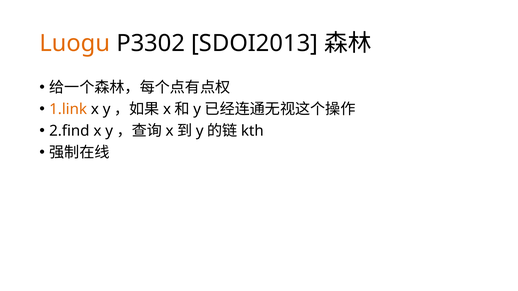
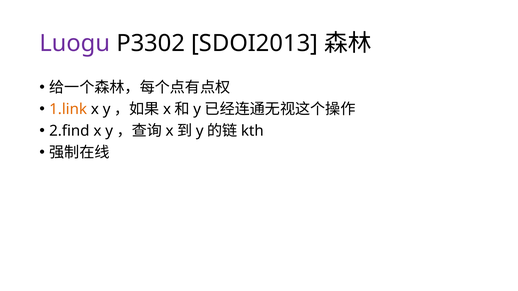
Luogu colour: orange -> purple
